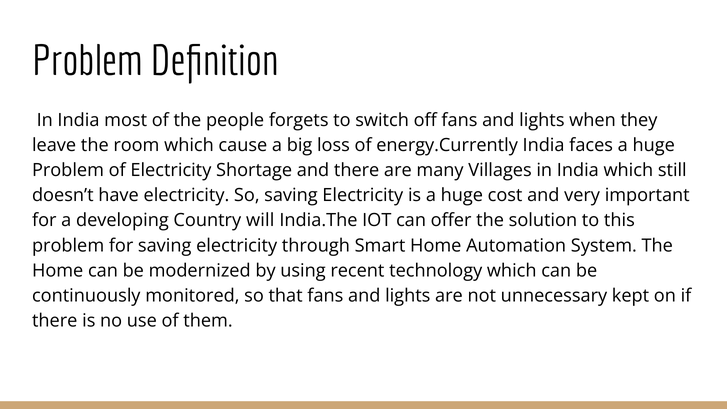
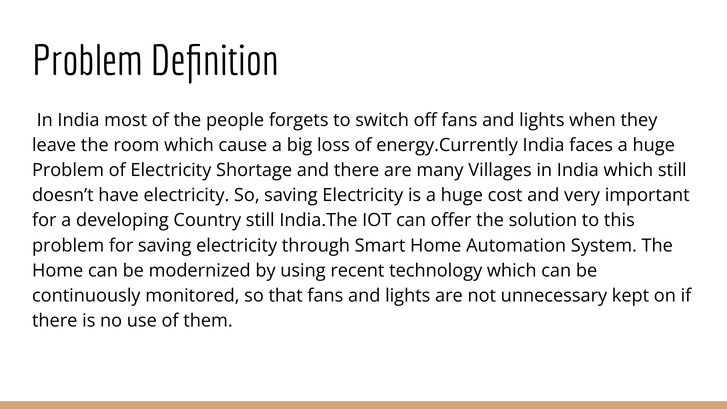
Country will: will -> still
